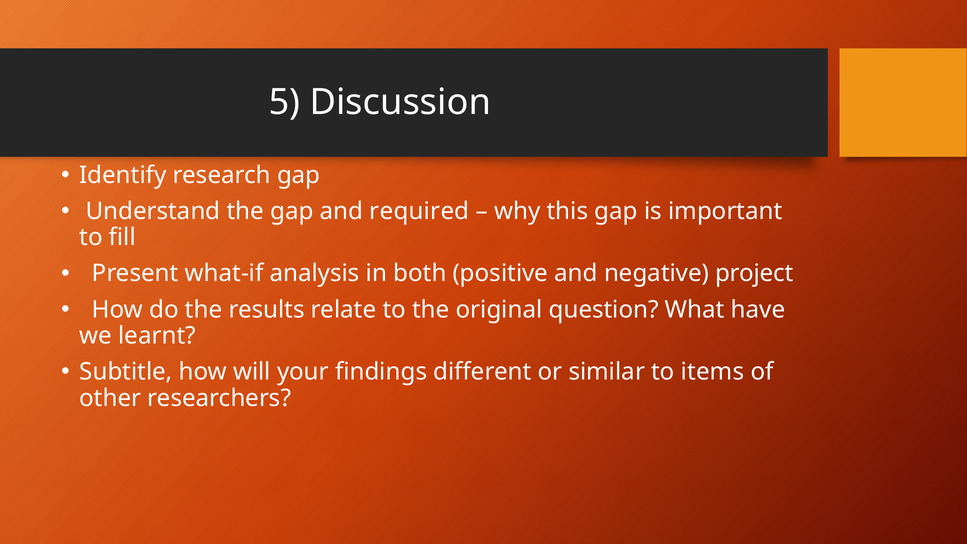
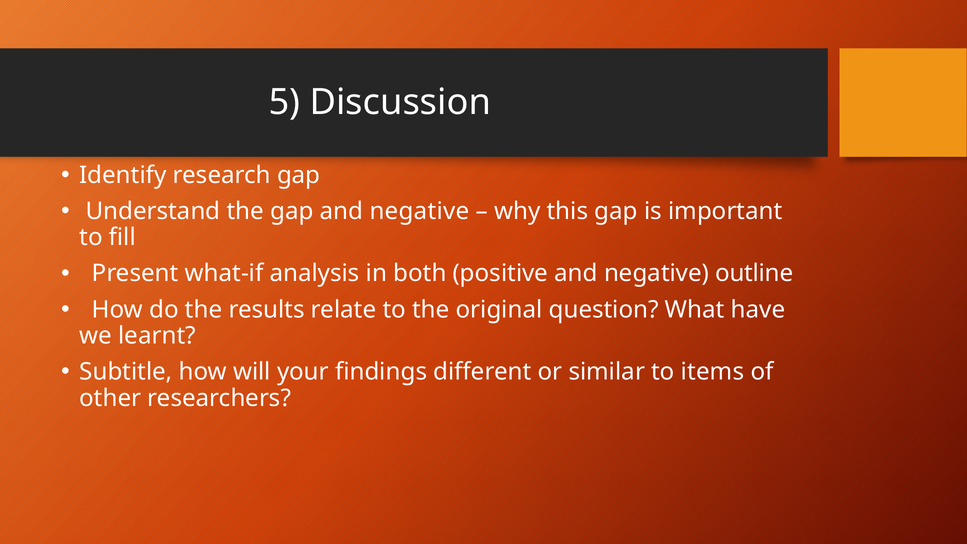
gap and required: required -> negative
project: project -> outline
